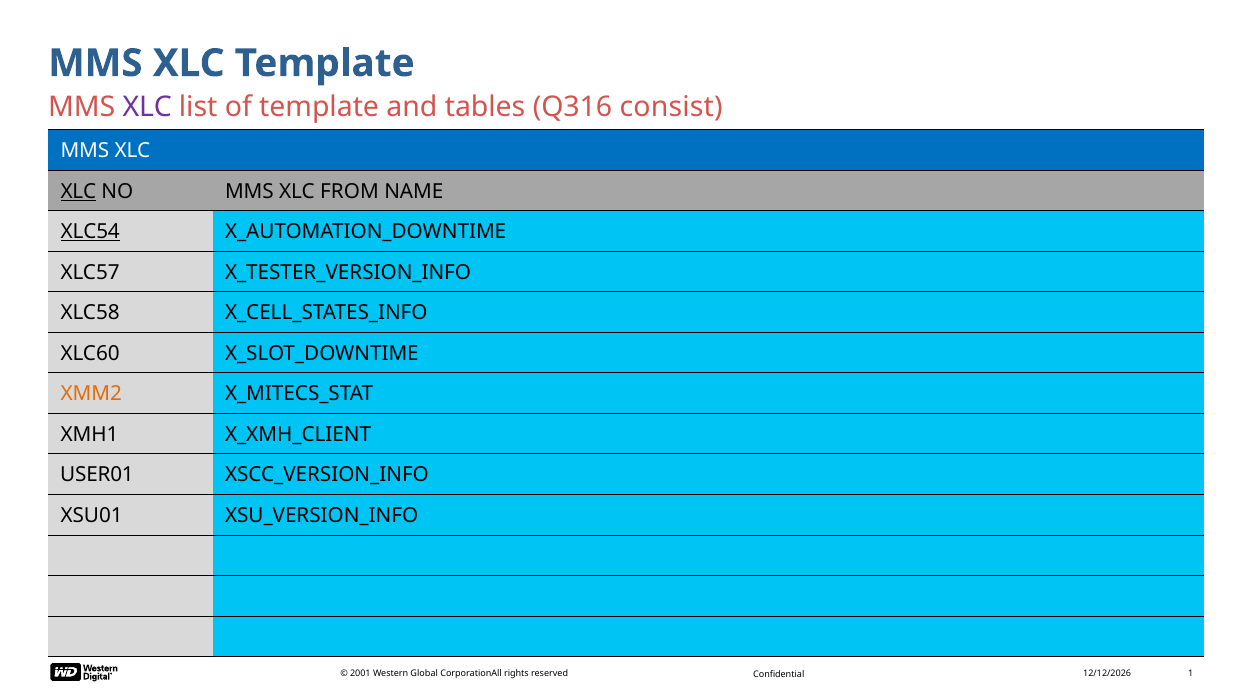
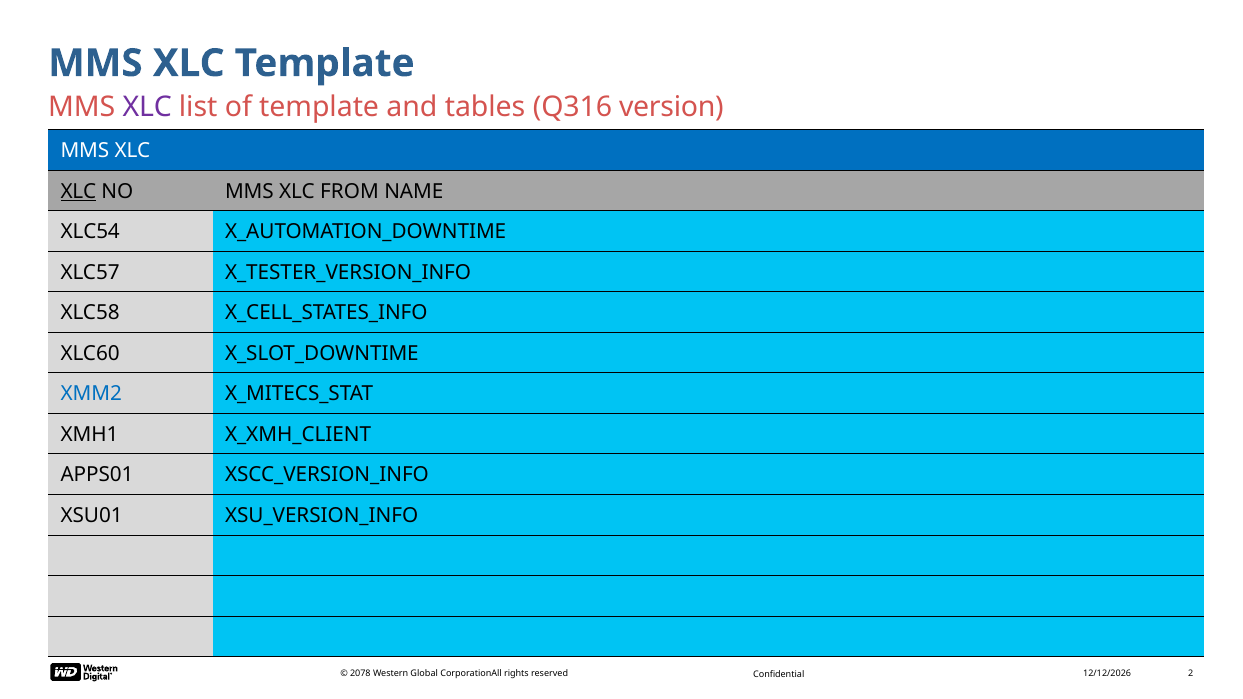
consist: consist -> version
XLC54 underline: present -> none
XMM2 colour: orange -> blue
USER01: USER01 -> APPS01
2001: 2001 -> 2078
1: 1 -> 2
